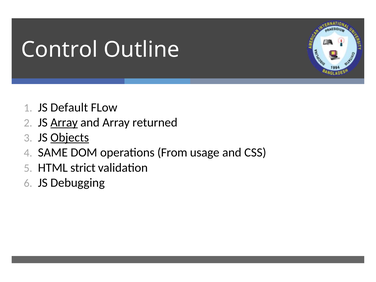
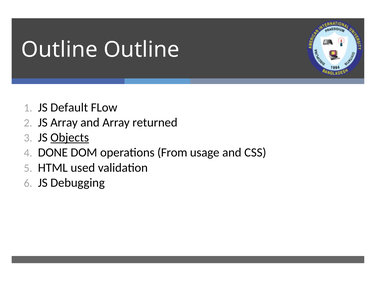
Control at (59, 50): Control -> Outline
Array at (64, 123) underline: present -> none
SAME: SAME -> DONE
strict: strict -> used
